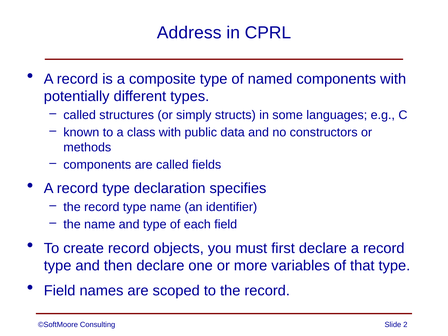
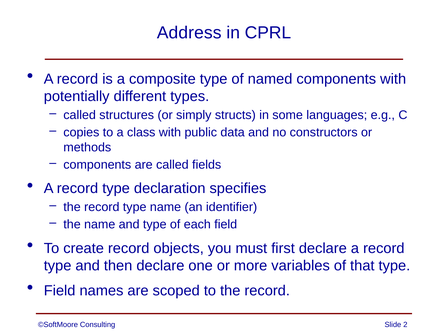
known: known -> copies
